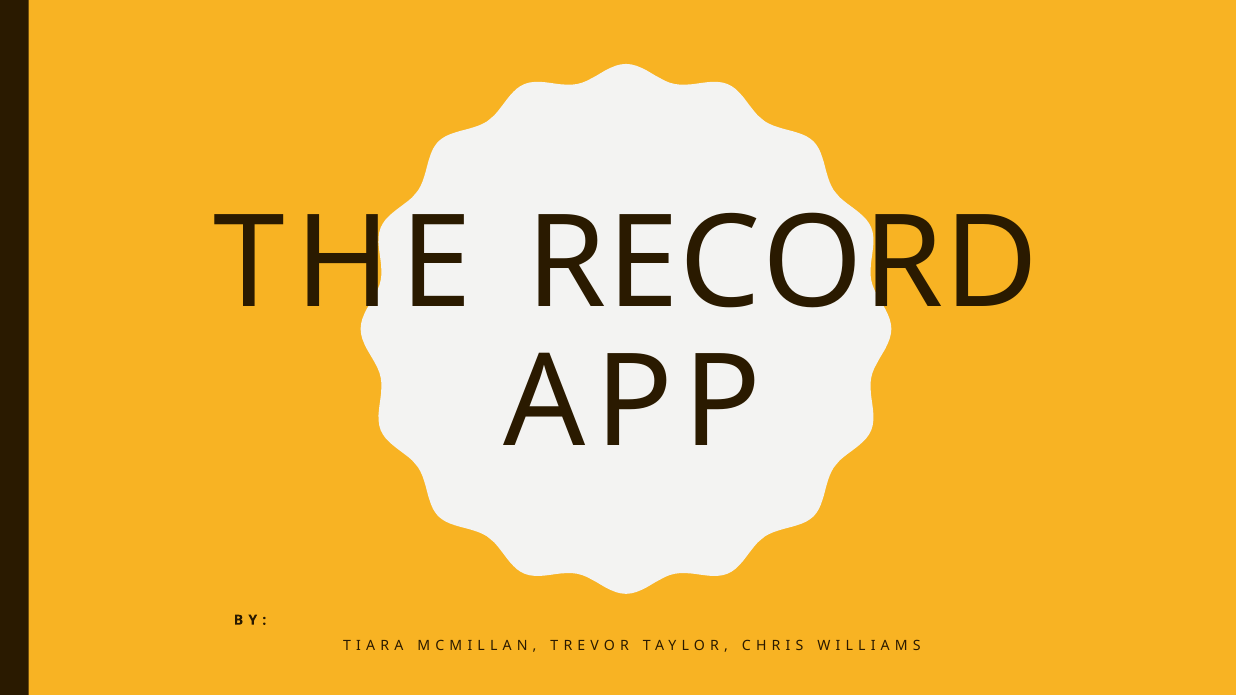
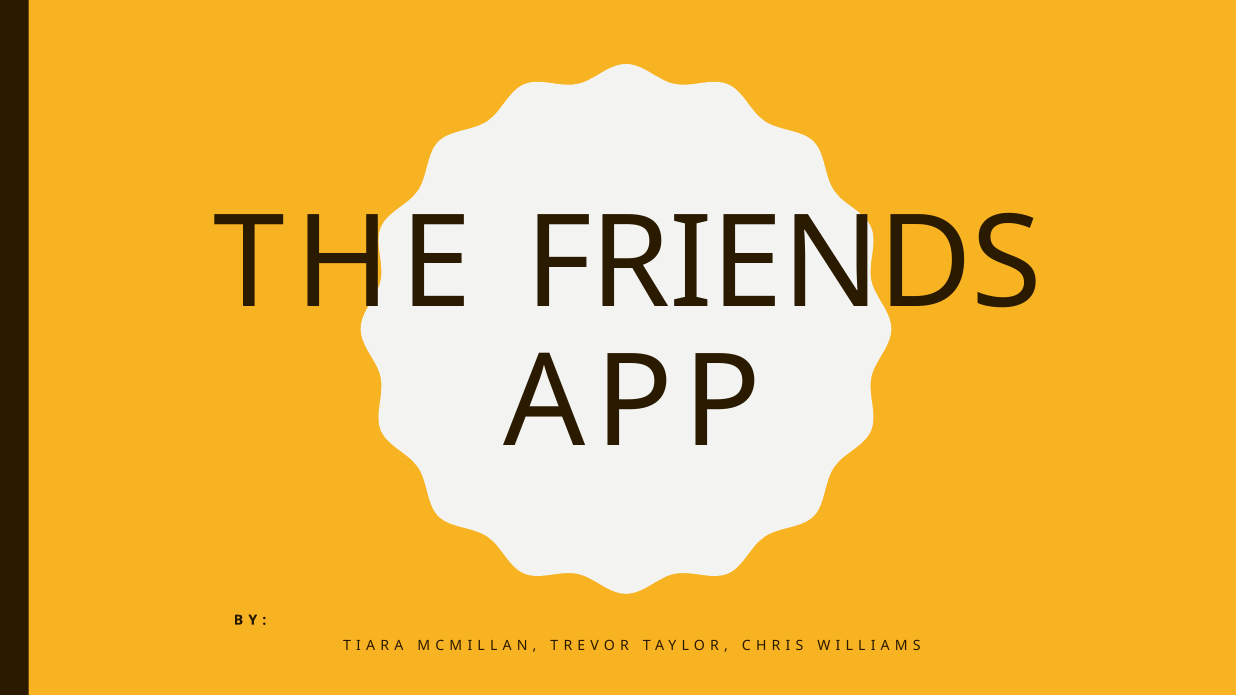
RECORD: RECORD -> FRIENDS
